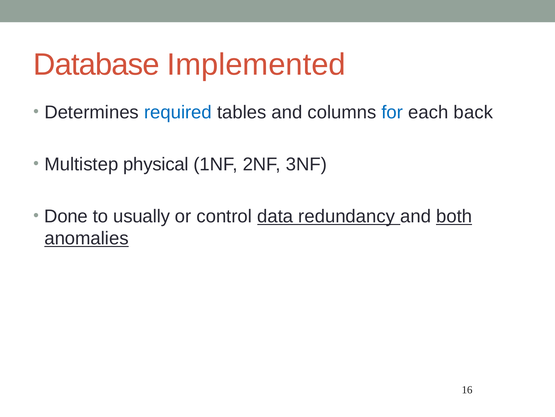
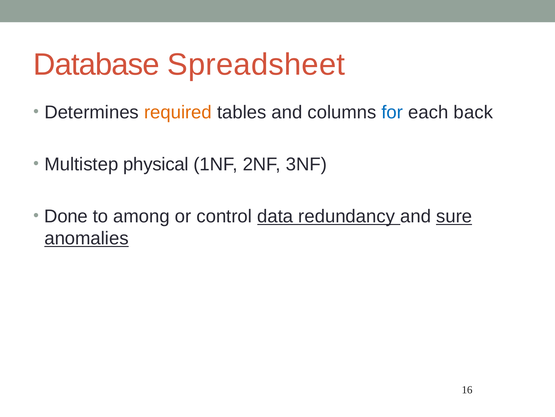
Implemented: Implemented -> Spreadsheet
required colour: blue -> orange
usually: usually -> among
both: both -> sure
